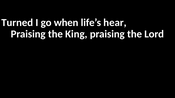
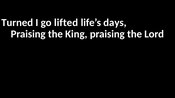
when: when -> lifted
hear: hear -> days
